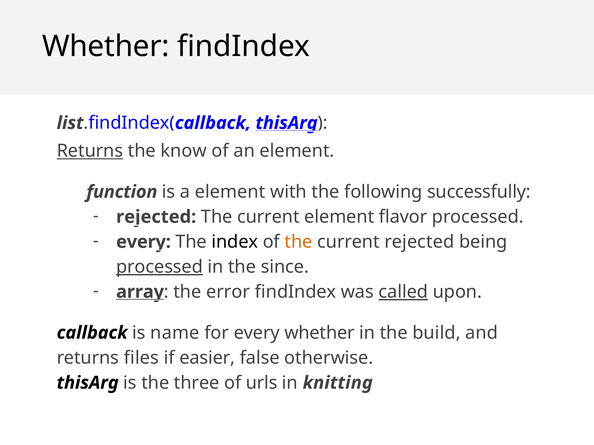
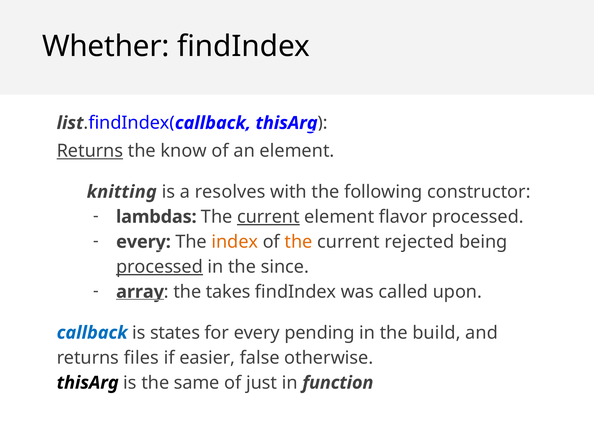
thisArg at (287, 123) underline: present -> none
function: function -> knitting
a element: element -> resolves
successfully: successfully -> constructor
rejected at (156, 217): rejected -> lambdas
current at (268, 217) underline: none -> present
index colour: black -> orange
error: error -> takes
called underline: present -> none
callback at (92, 333) colour: black -> blue
name: name -> states
every whether: whether -> pending
three: three -> same
urls: urls -> just
knitting: knitting -> function
